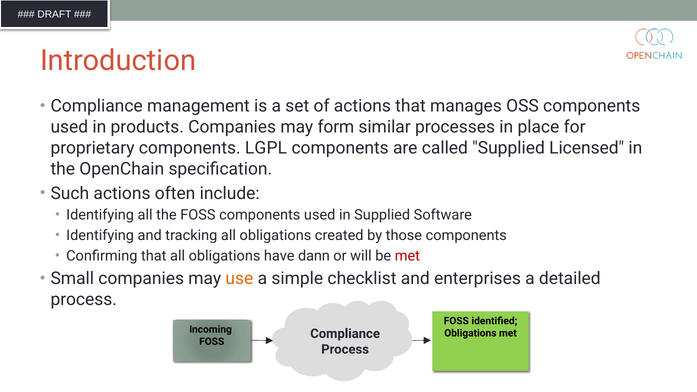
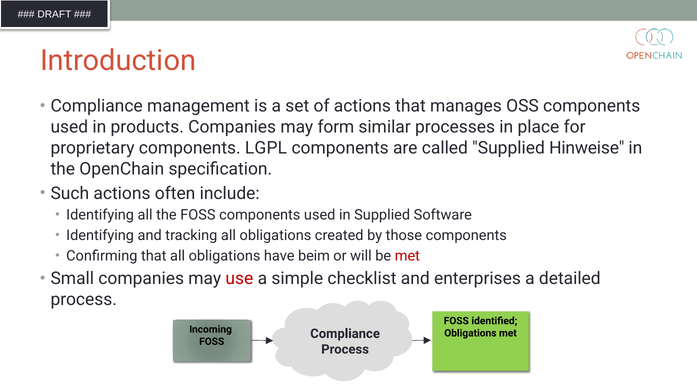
Licensed: Licensed -> Hinweise
dann: dann -> beim
use colour: orange -> red
